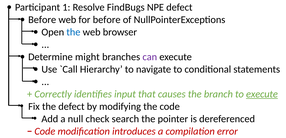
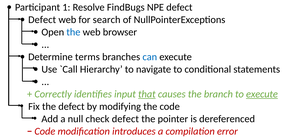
Before at (42, 20): Before -> Defect
for before: before -> search
might: might -> terms
can colour: purple -> blue
that underline: none -> present
check search: search -> defect
